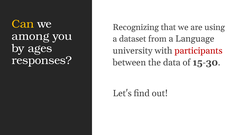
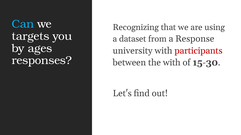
Can colour: yellow -> light blue
among: among -> targets
Language: Language -> Response
the data: data -> with
